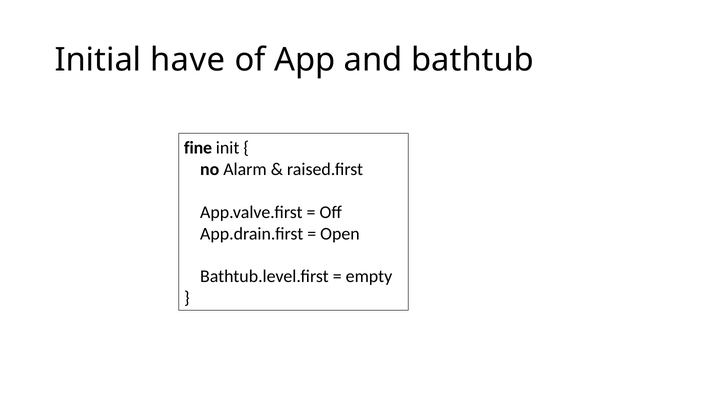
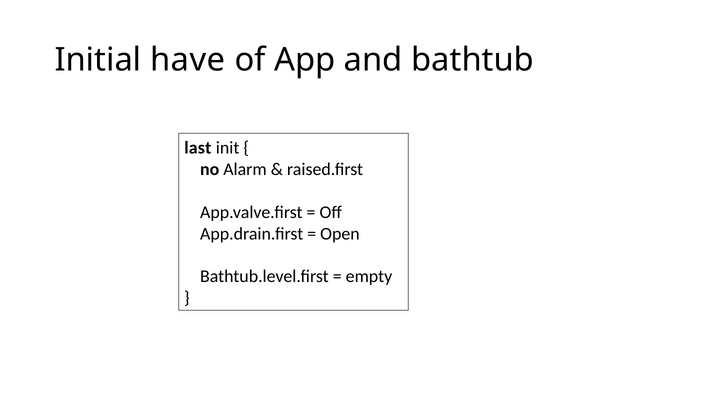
fine: fine -> last
